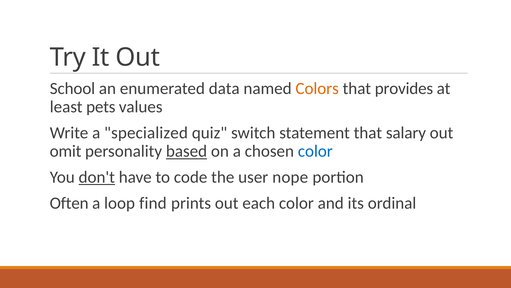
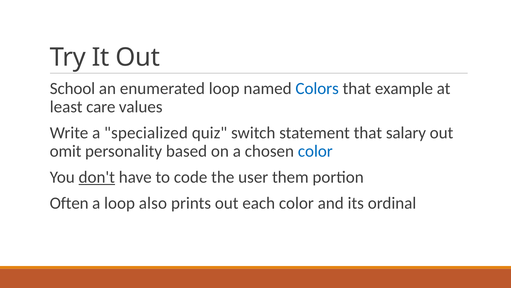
enumerated data: data -> loop
Colors colour: orange -> blue
provides: provides -> example
pets: pets -> care
based underline: present -> none
nope: nope -> them
find: find -> also
